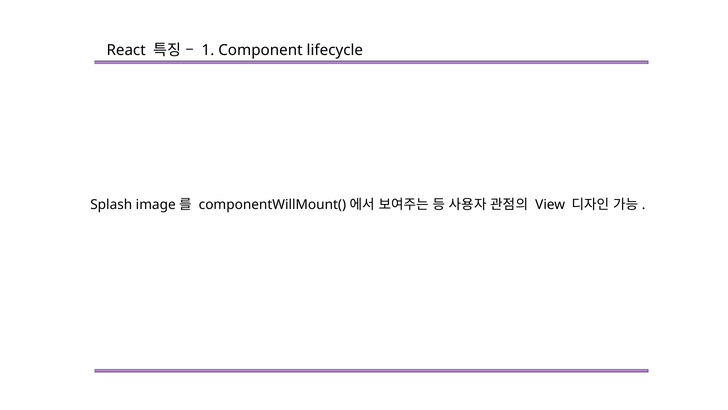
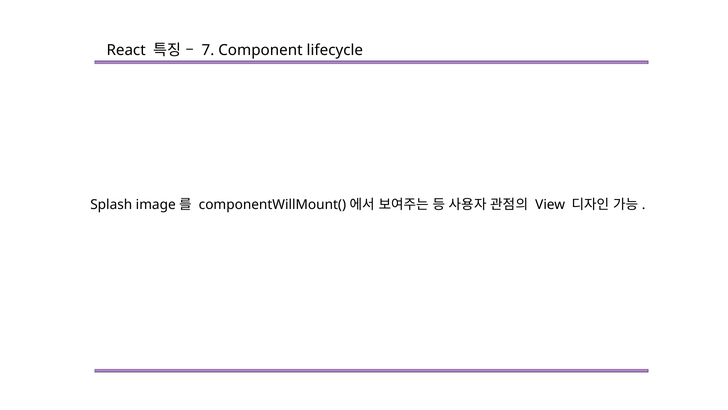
1: 1 -> 7
